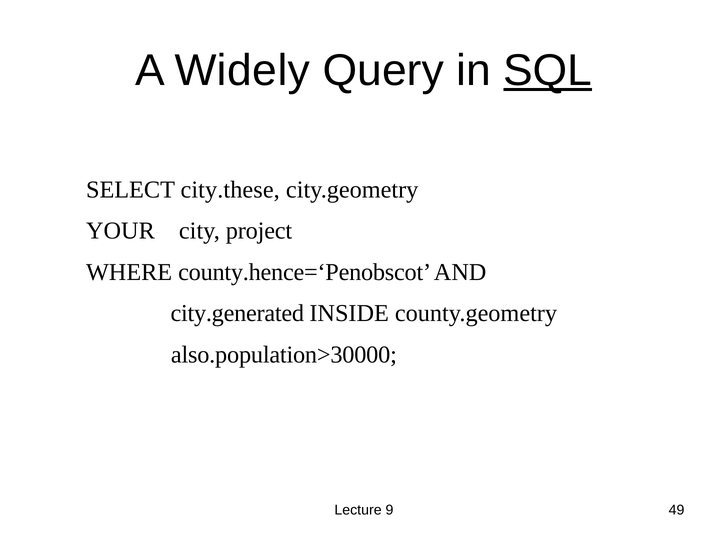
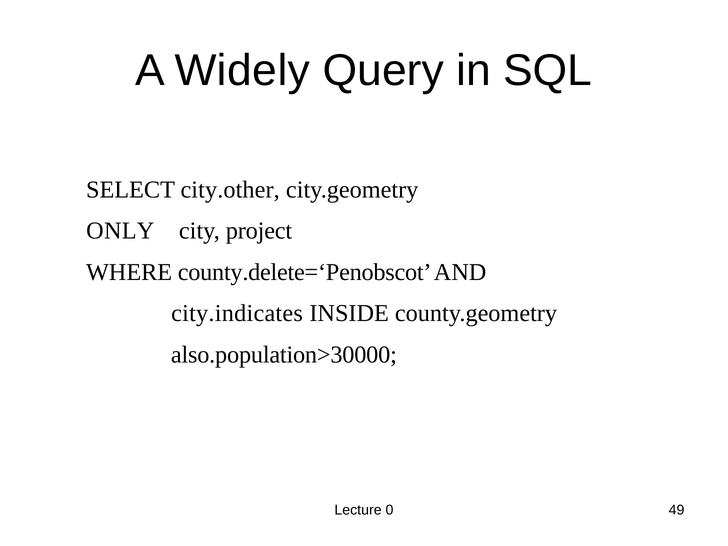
SQL underline: present -> none
city.these: city.these -> city.other
YOUR: YOUR -> ONLY
county.hence=‘Penobscot: county.hence=‘Penobscot -> county.delete=‘Penobscot
city.generated: city.generated -> city.indicates
9: 9 -> 0
